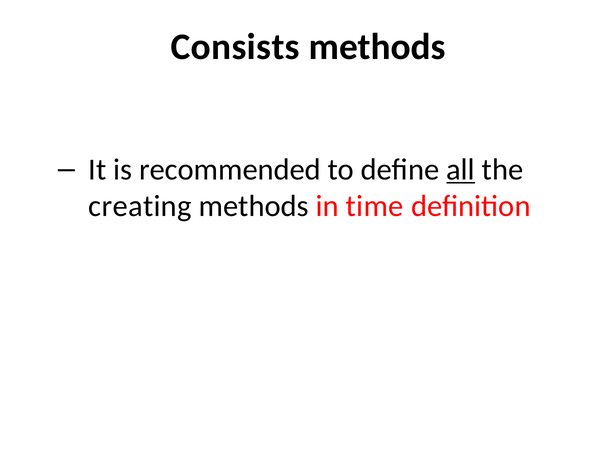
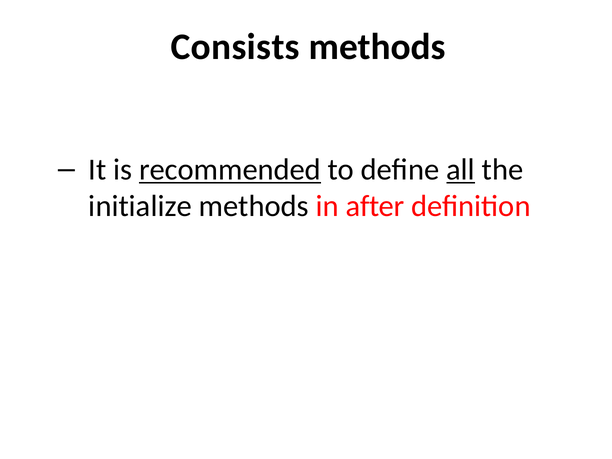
recommended underline: none -> present
creating: creating -> initialize
time: time -> after
